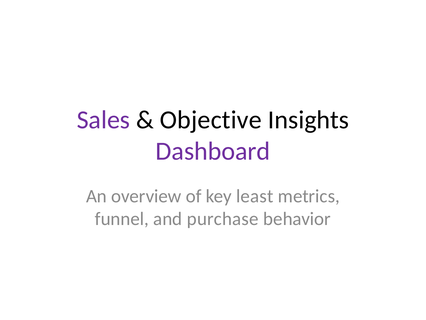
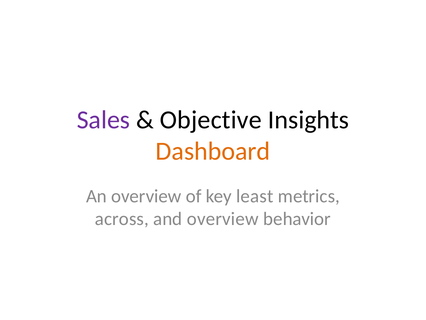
Dashboard colour: purple -> orange
funnel: funnel -> across
and purchase: purchase -> overview
